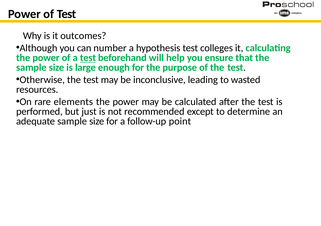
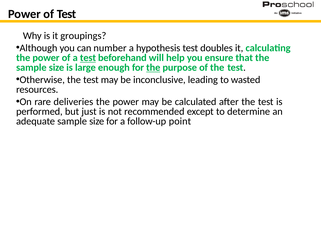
outcomes: outcomes -> groupings
colleges: colleges -> doubles
the at (153, 68) underline: none -> present
elements: elements -> deliveries
